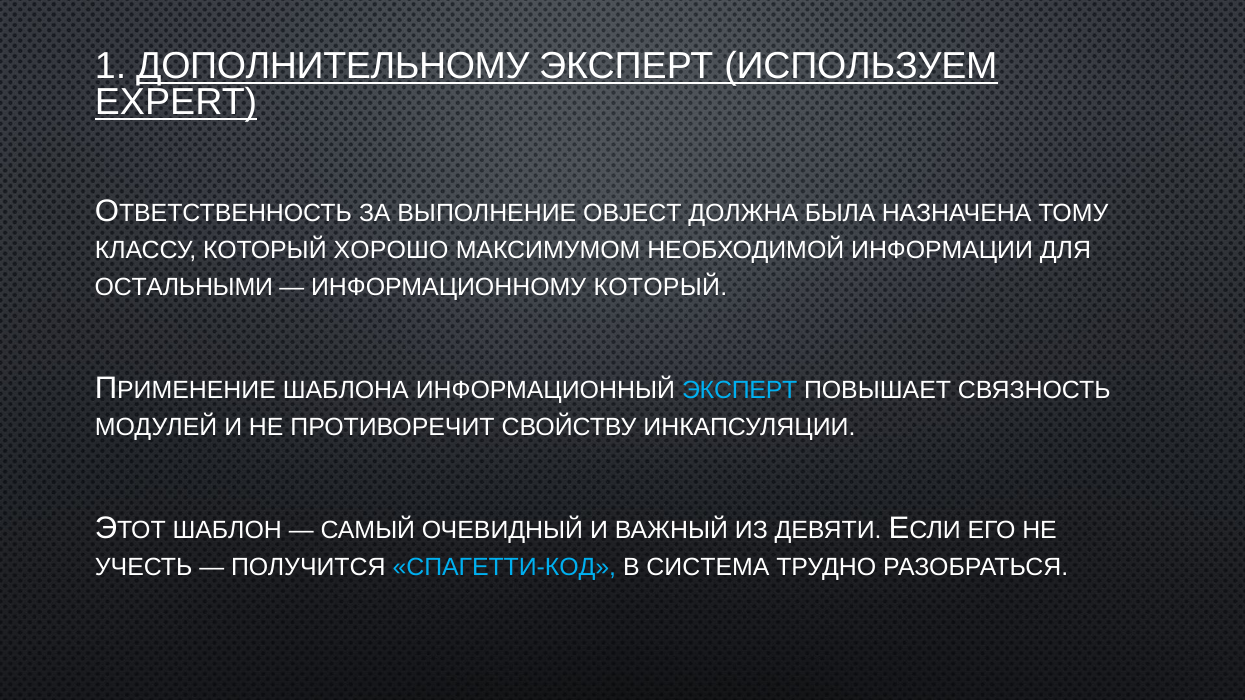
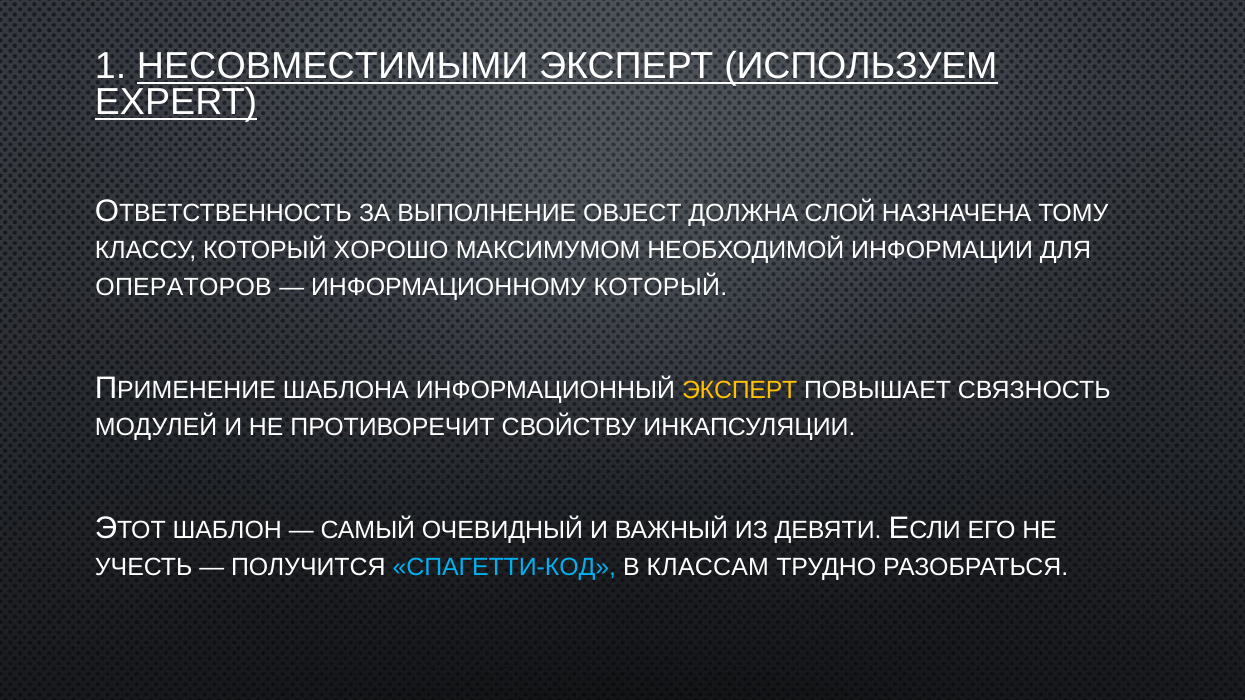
ДОПОЛНИТЕЛЬНОМУ: ДОПОЛНИТЕЛЬНОМУ -> НЕСОВМЕСТИМЫМИ
БЫЛА: БЫЛА -> СЛОЙ
ОСТАЛЬНЫМИ: ОСТАЛЬНЫМИ -> ОПЕРАТОРОВ
ЭКСПЕРТ at (740, 390) colour: light blue -> yellow
СИСТЕМА: СИСТЕМА -> КЛАССАМ
